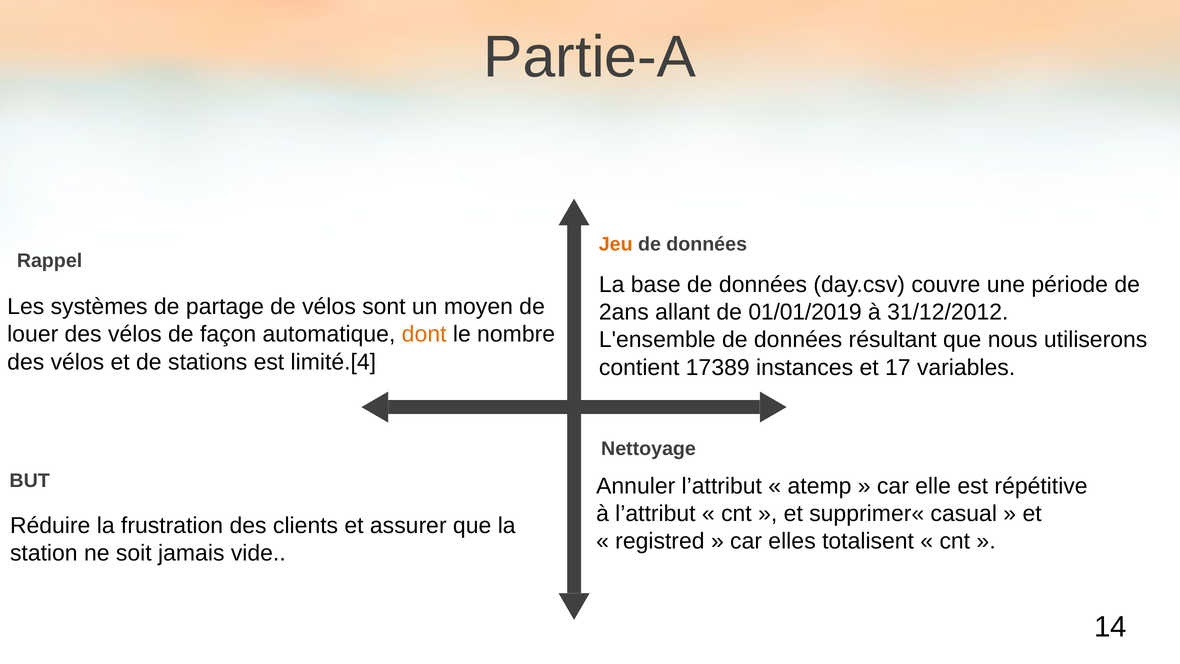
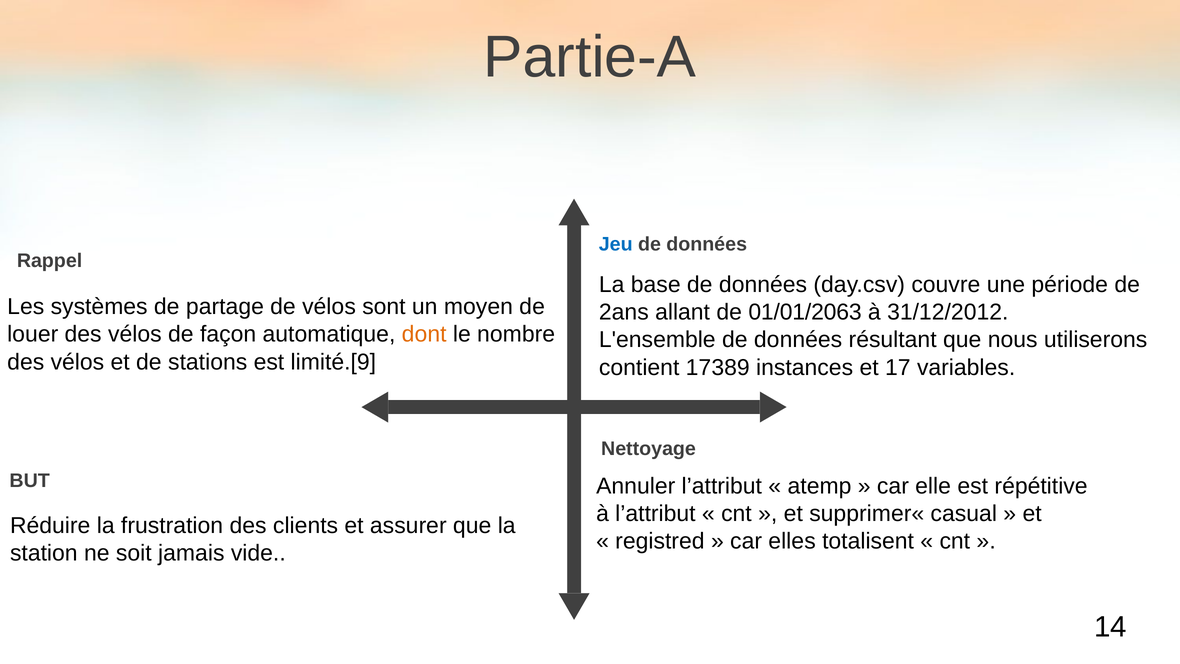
Jeu colour: orange -> blue
01/01/2019: 01/01/2019 -> 01/01/2063
limité.[4: limité.[4 -> limité.[9
